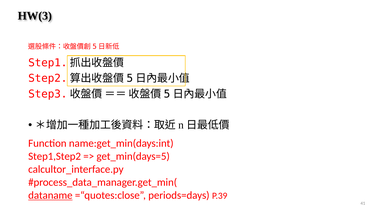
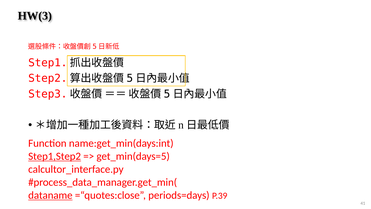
Step1,Step2 underline: none -> present
